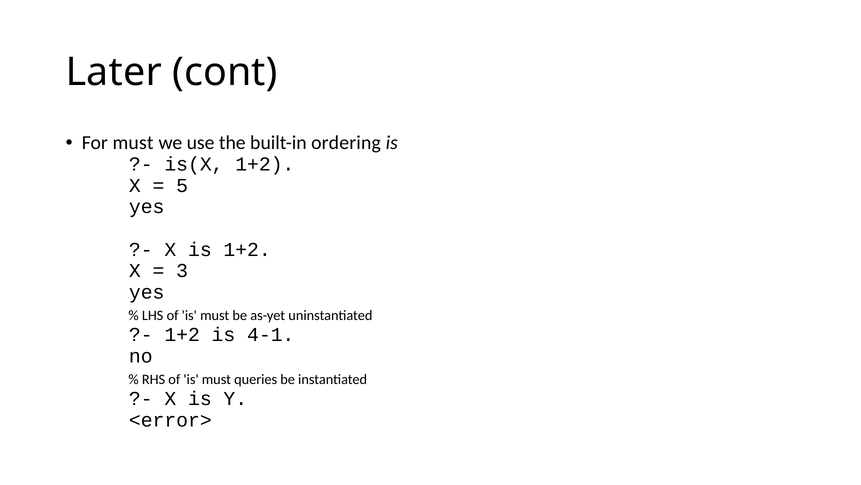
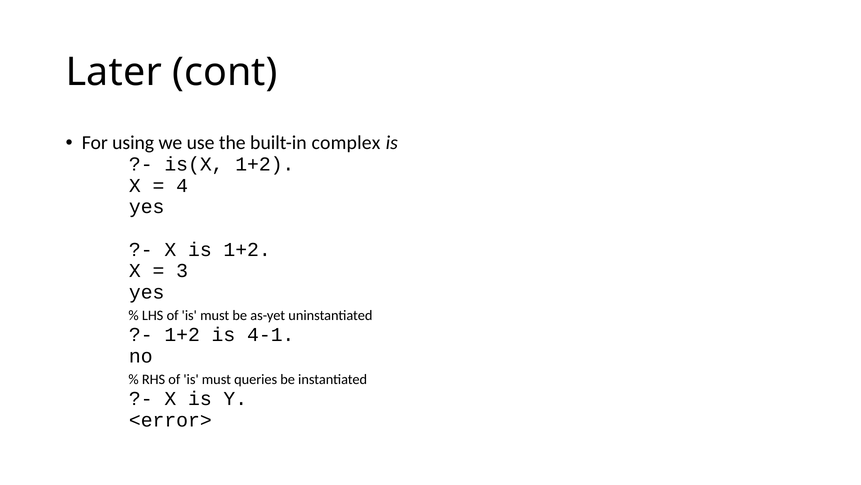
For must: must -> using
ordering: ordering -> complex
5: 5 -> 4
